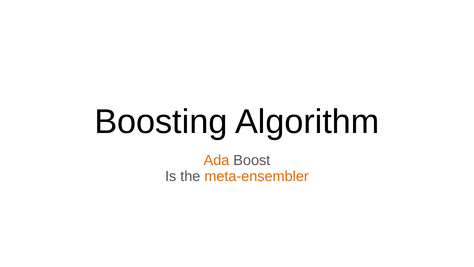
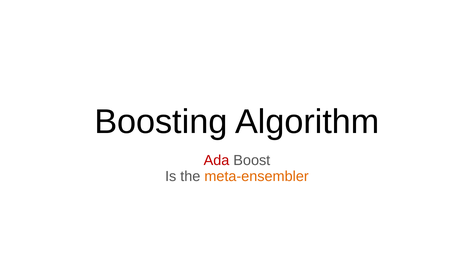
Ada colour: orange -> red
